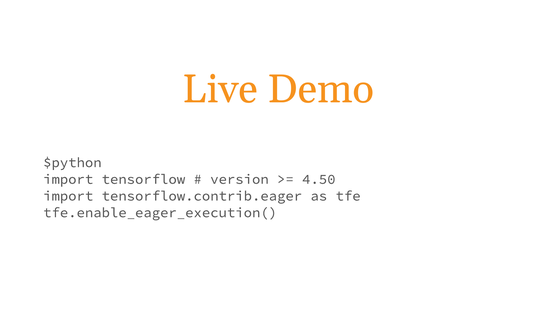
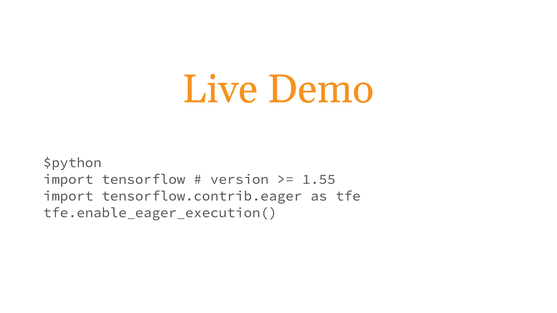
4.50: 4.50 -> 1.55
